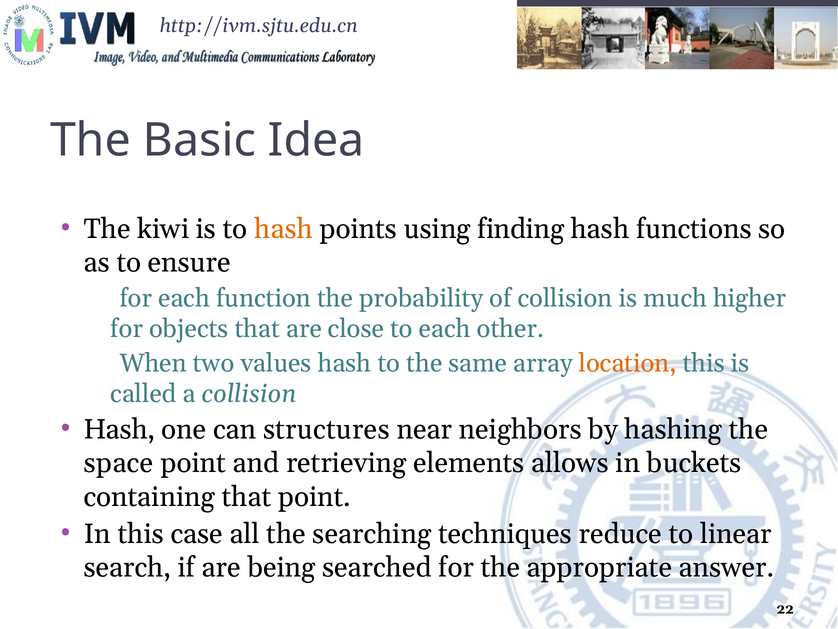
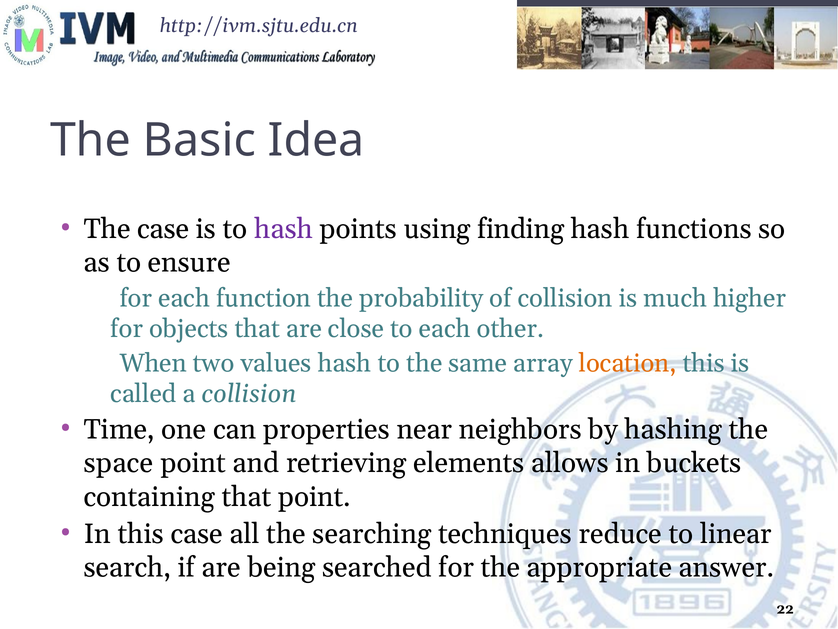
The kiwi: kiwi -> case
hash at (284, 229) colour: orange -> purple
Hash at (119, 429): Hash -> Time
structures: structures -> properties
